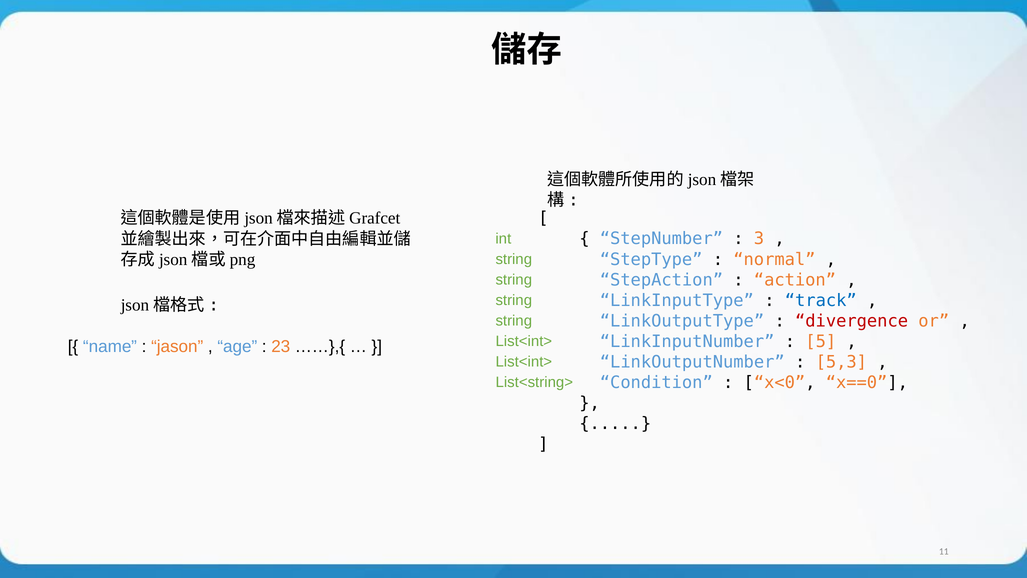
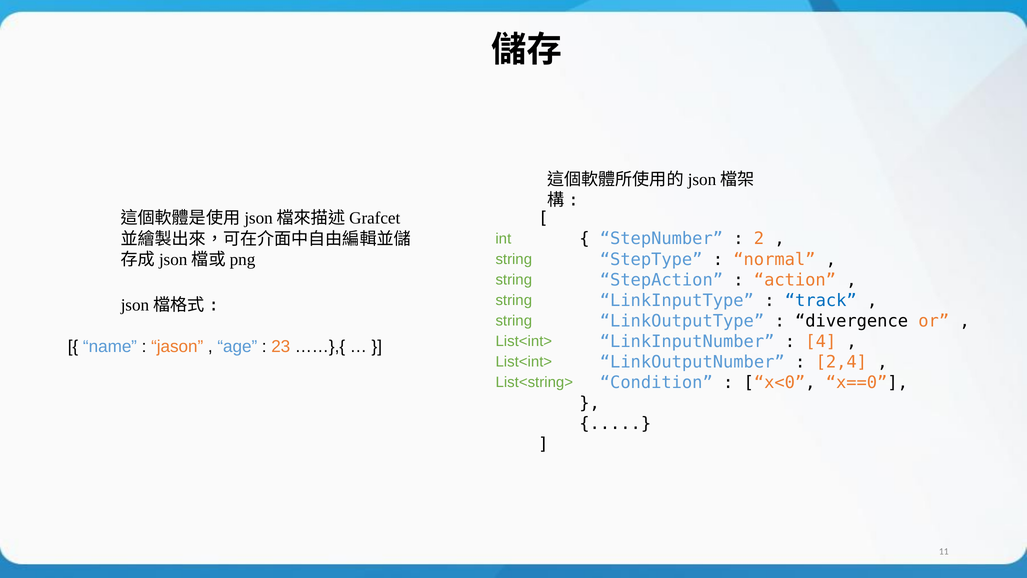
3: 3 -> 2
divergence colour: red -> black
5: 5 -> 4
5,3: 5,3 -> 2,4
